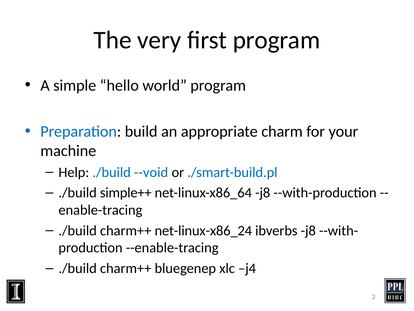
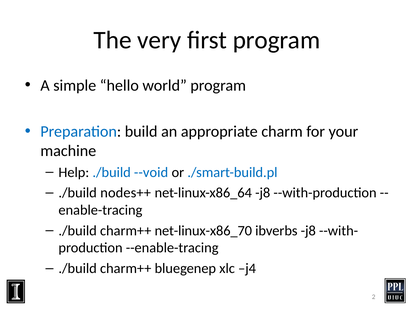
simple++: simple++ -> nodes++
net-linux-x86_24: net-linux-x86_24 -> net-linux-x86_70
